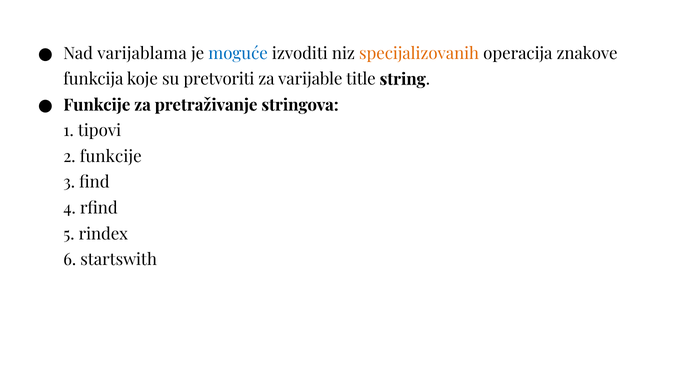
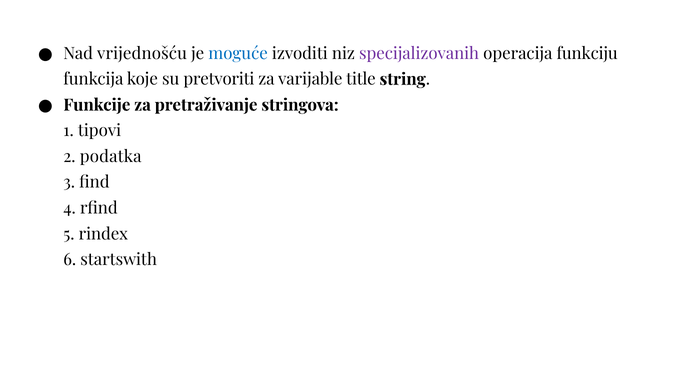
varijablama: varijablama -> vrijednošću
specijalizovanih colour: orange -> purple
znakove: znakove -> funkciju
2 funkcije: funkcije -> podatka
